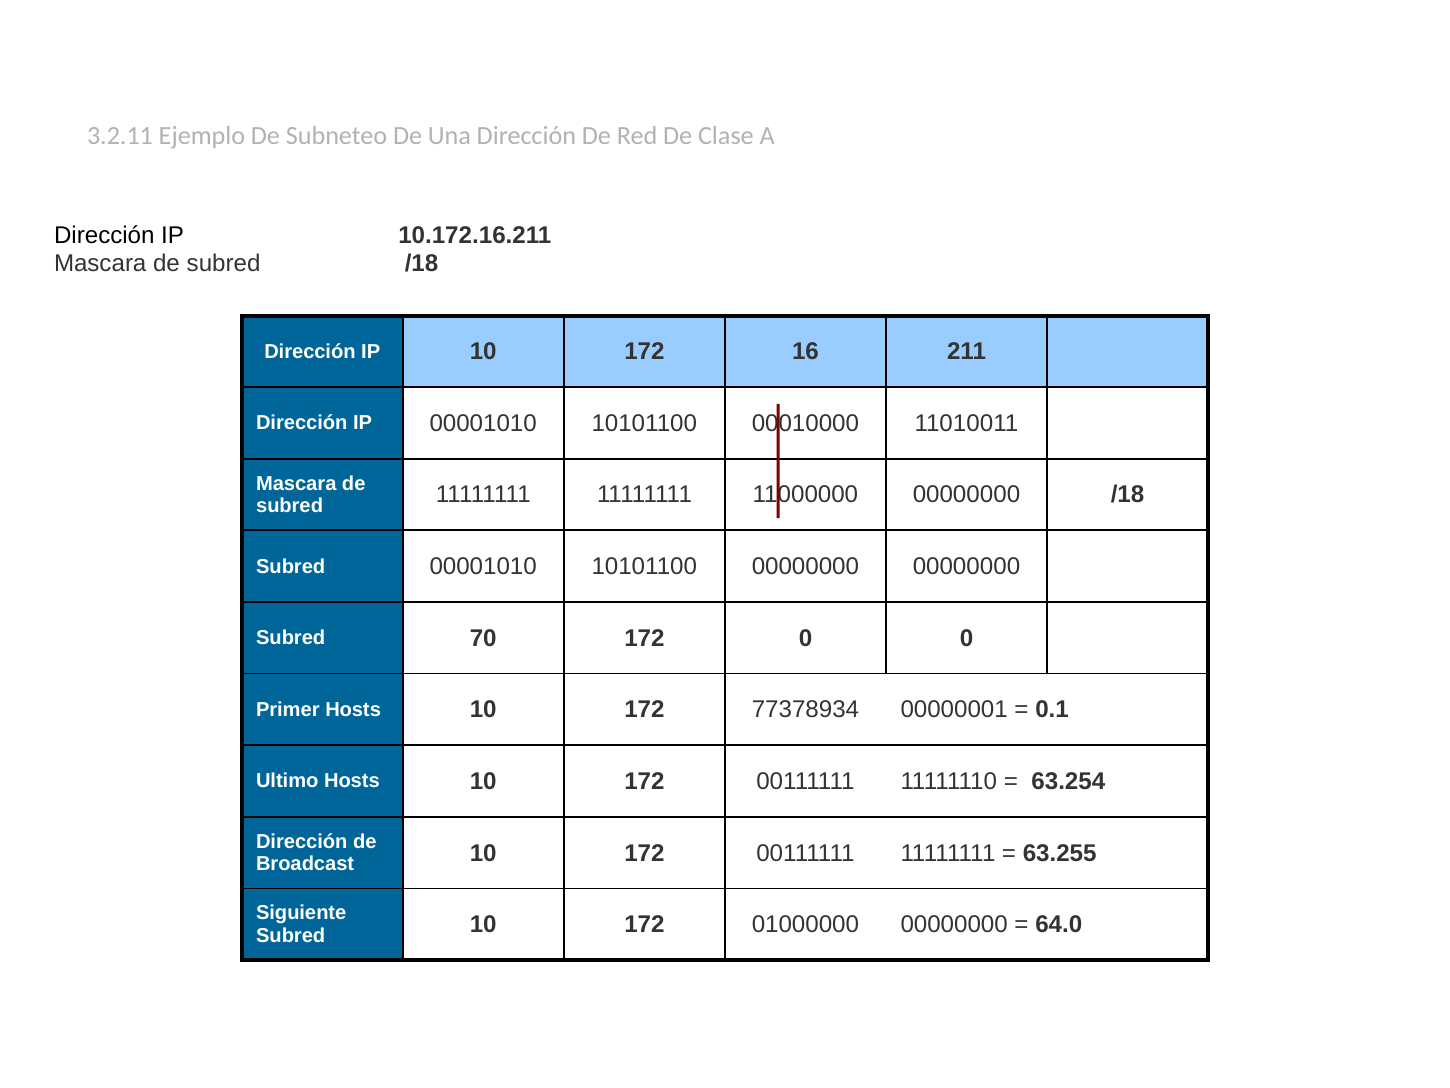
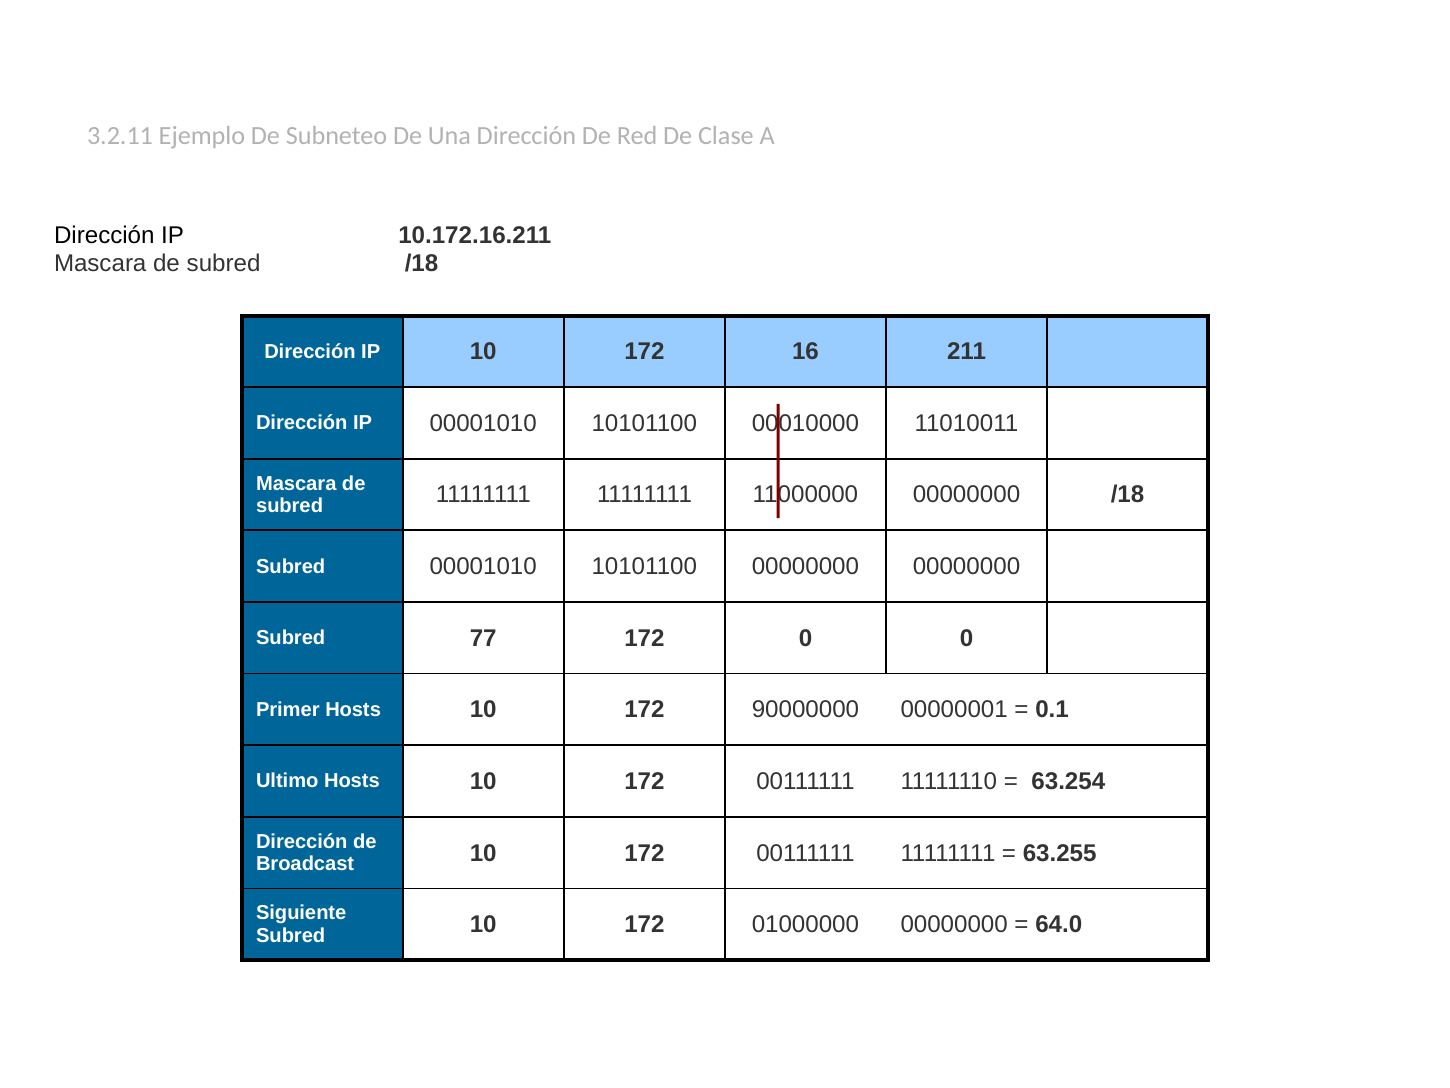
70: 70 -> 77
77378934: 77378934 -> 90000000
